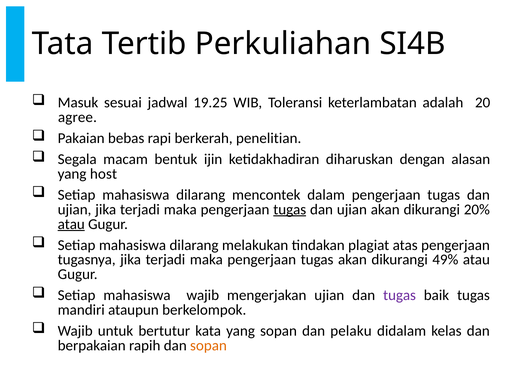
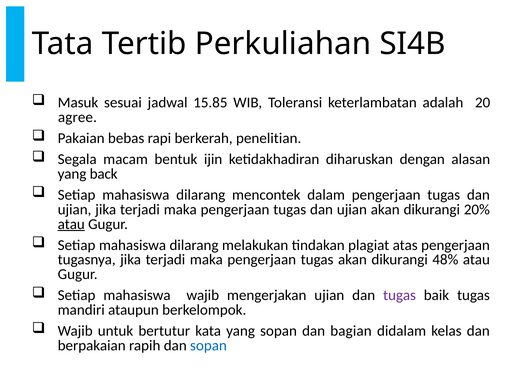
19.25: 19.25 -> 15.85
host: host -> back
tugas at (290, 210) underline: present -> none
49%: 49% -> 48%
pelaku: pelaku -> bagian
sopan at (208, 346) colour: orange -> blue
